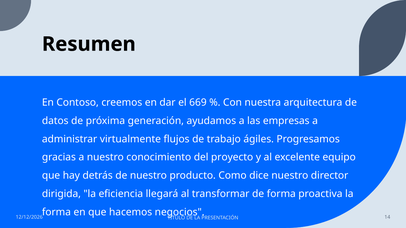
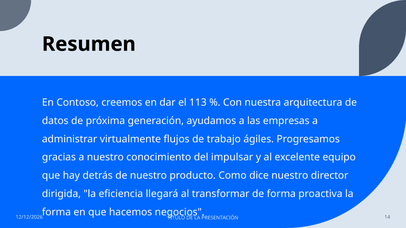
669: 669 -> 113
proyecto: proyecto -> impulsar
